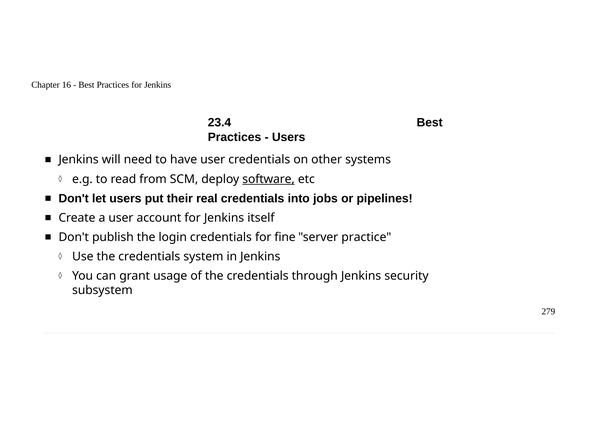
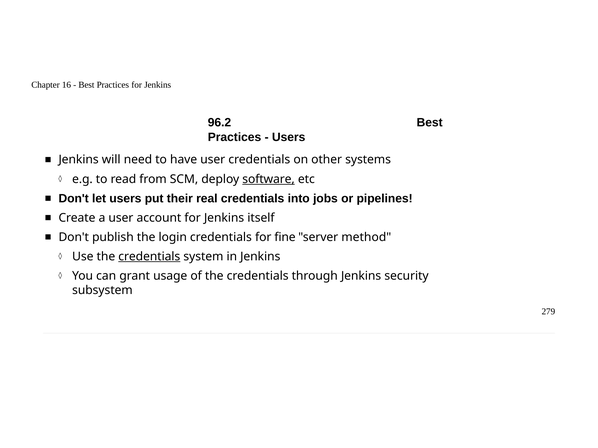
23.4: 23.4 -> 96.2
practice: practice -> method
credentials at (149, 257) underline: none -> present
